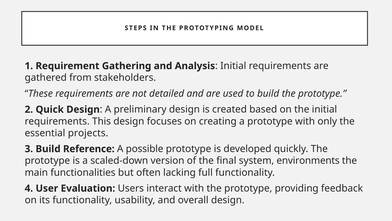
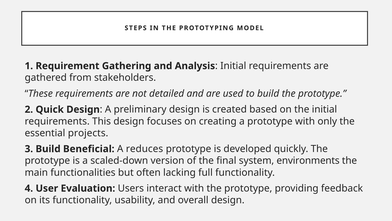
Reference: Reference -> Beneficial
possible: possible -> reduces
